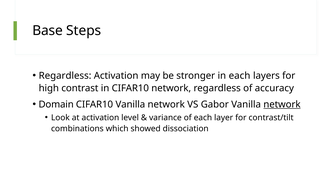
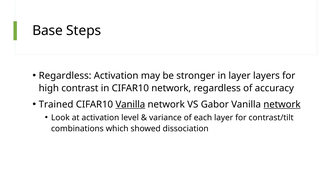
in each: each -> layer
Domain: Domain -> Trained
Vanilla at (130, 104) underline: none -> present
